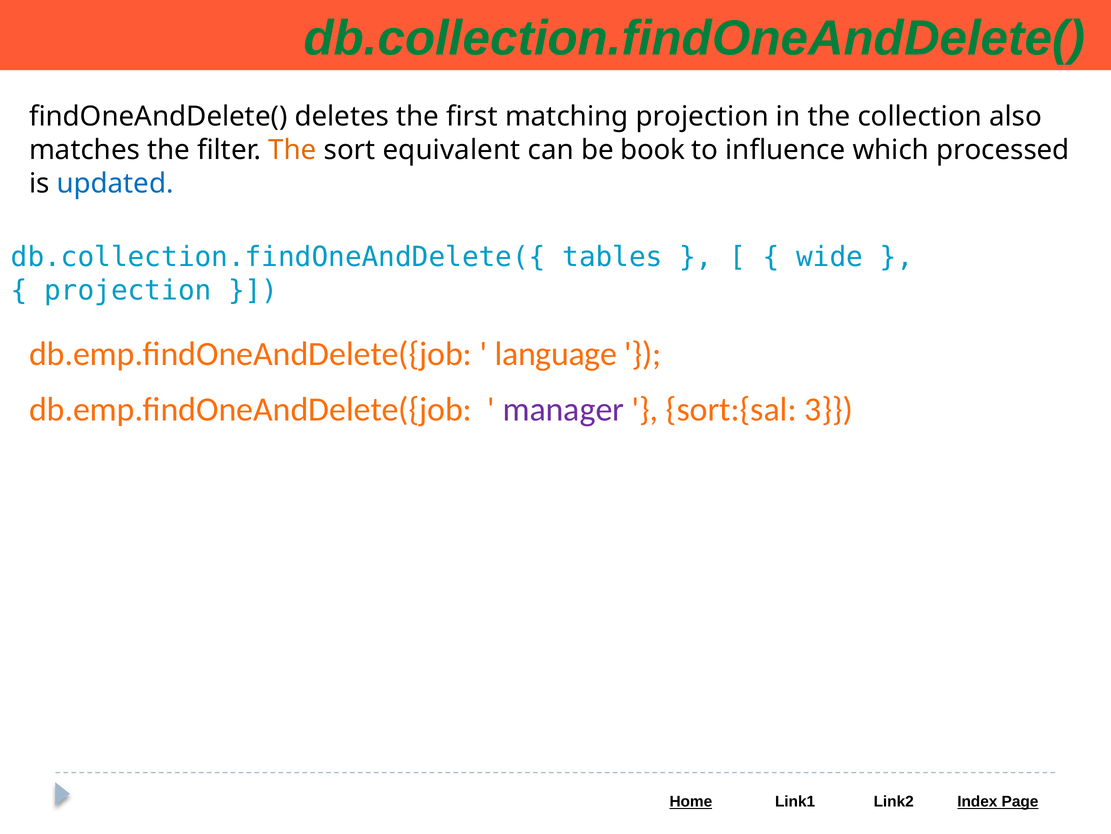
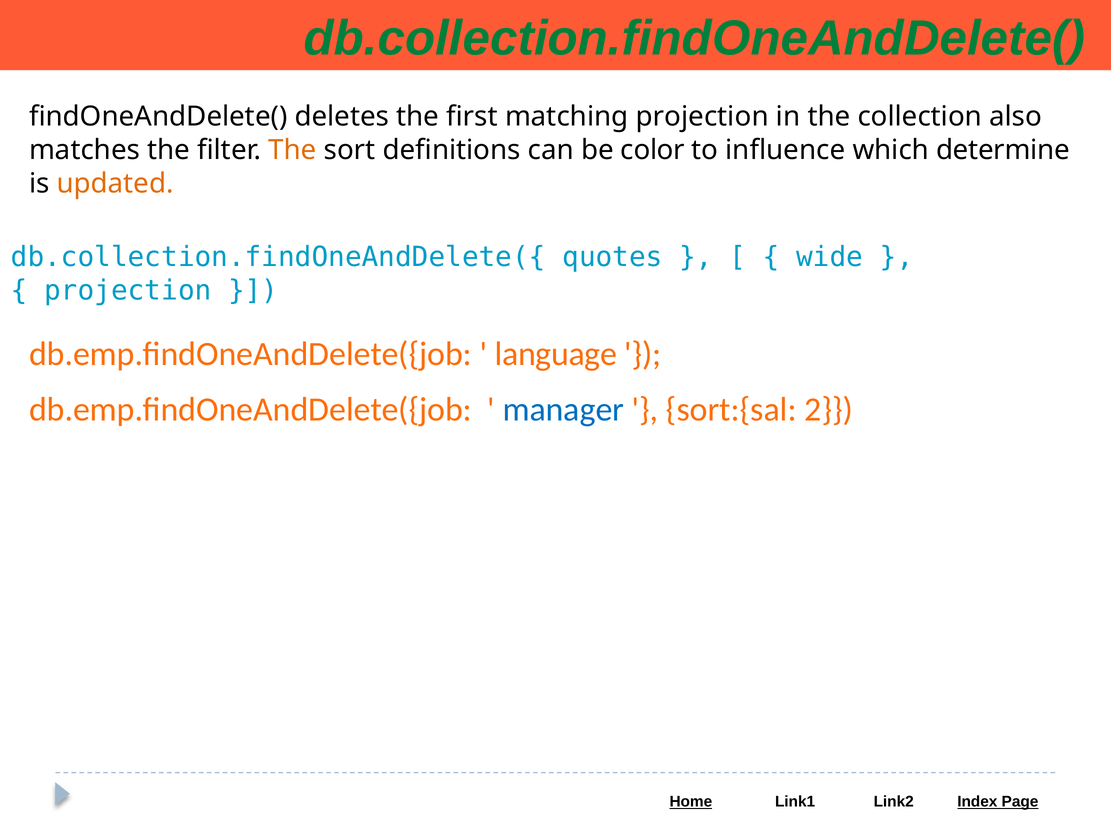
equivalent: equivalent -> definitions
book: book -> color
processed: processed -> determine
updated colour: blue -> orange
tables: tables -> quotes
manager colour: purple -> blue
3: 3 -> 2
